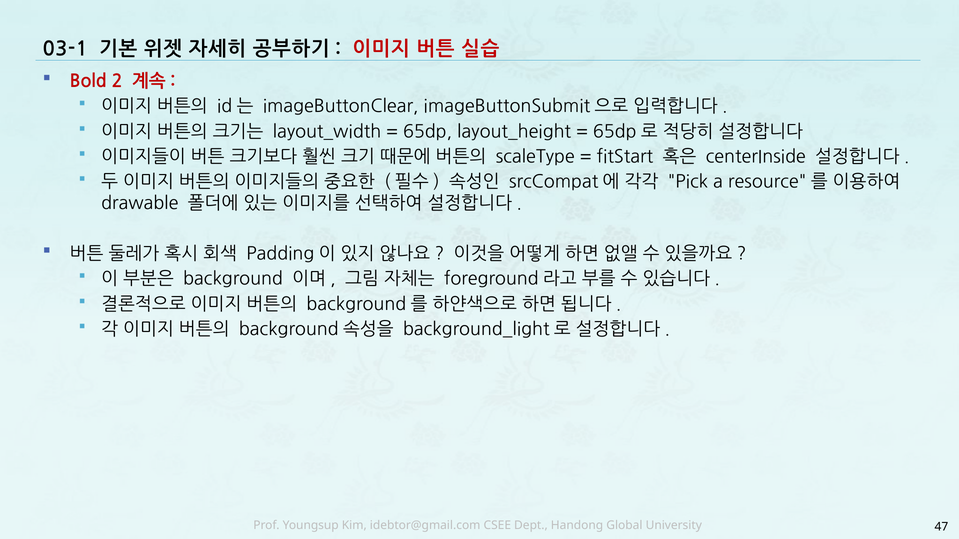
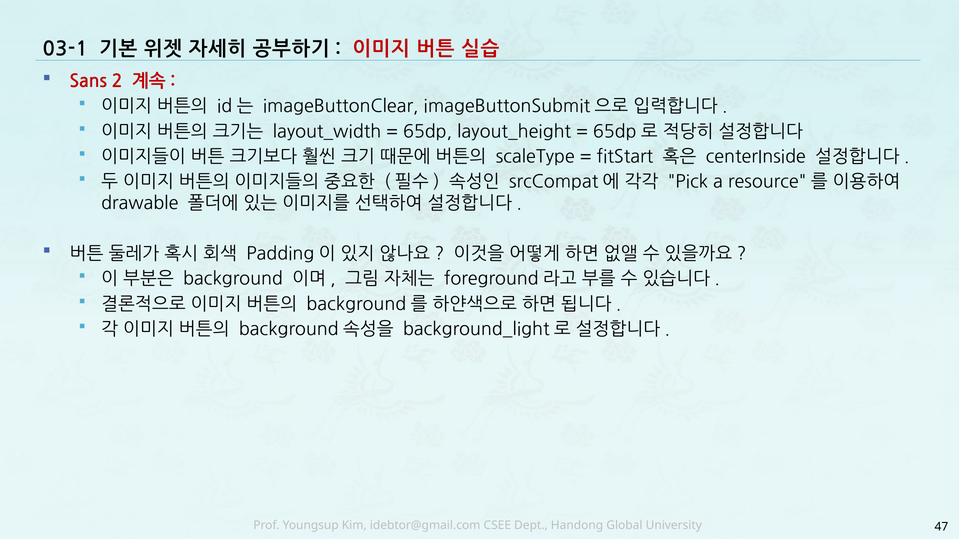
Bold: Bold -> Sans
